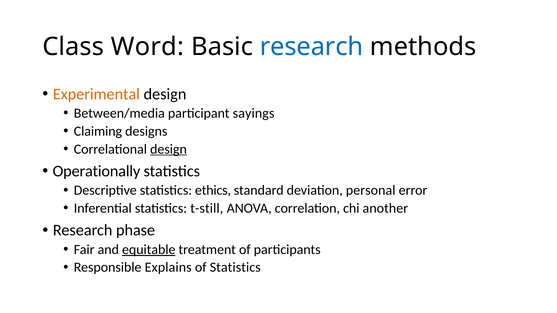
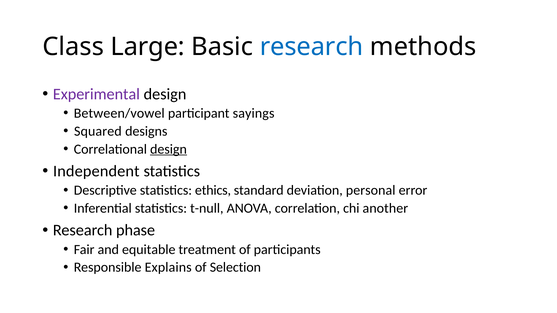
Word: Word -> Large
Experimental colour: orange -> purple
Between/media: Between/media -> Between/vowel
Claiming: Claiming -> Squared
Operationally: Operationally -> Independent
t-still: t-still -> t-null
equitable underline: present -> none
of Statistics: Statistics -> Selection
